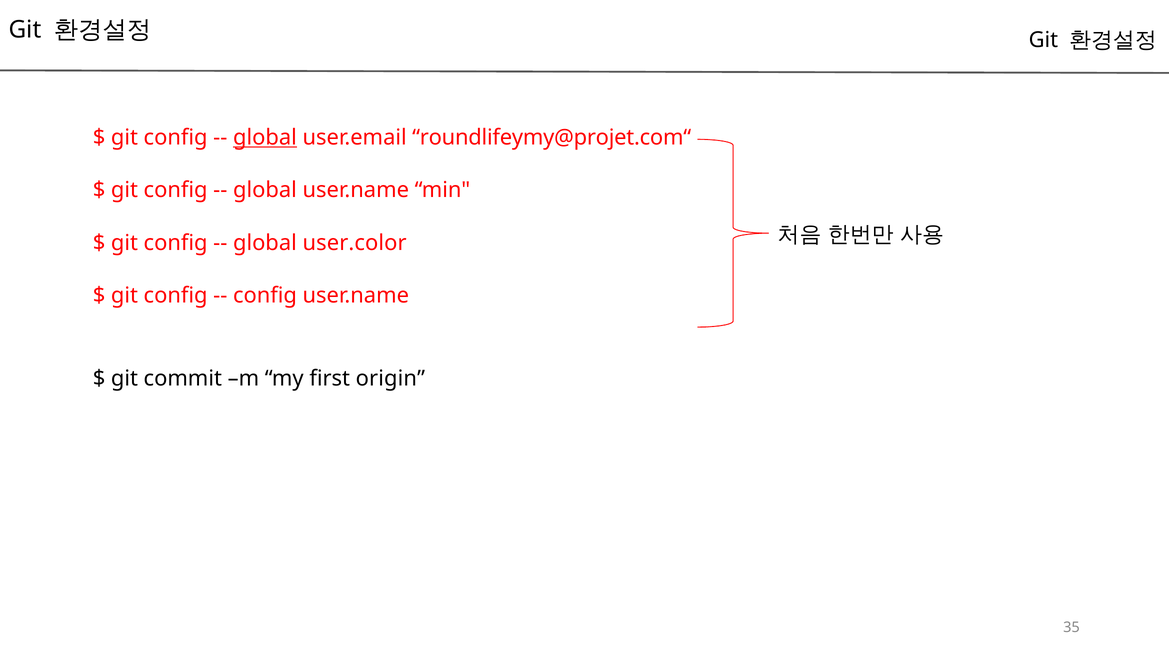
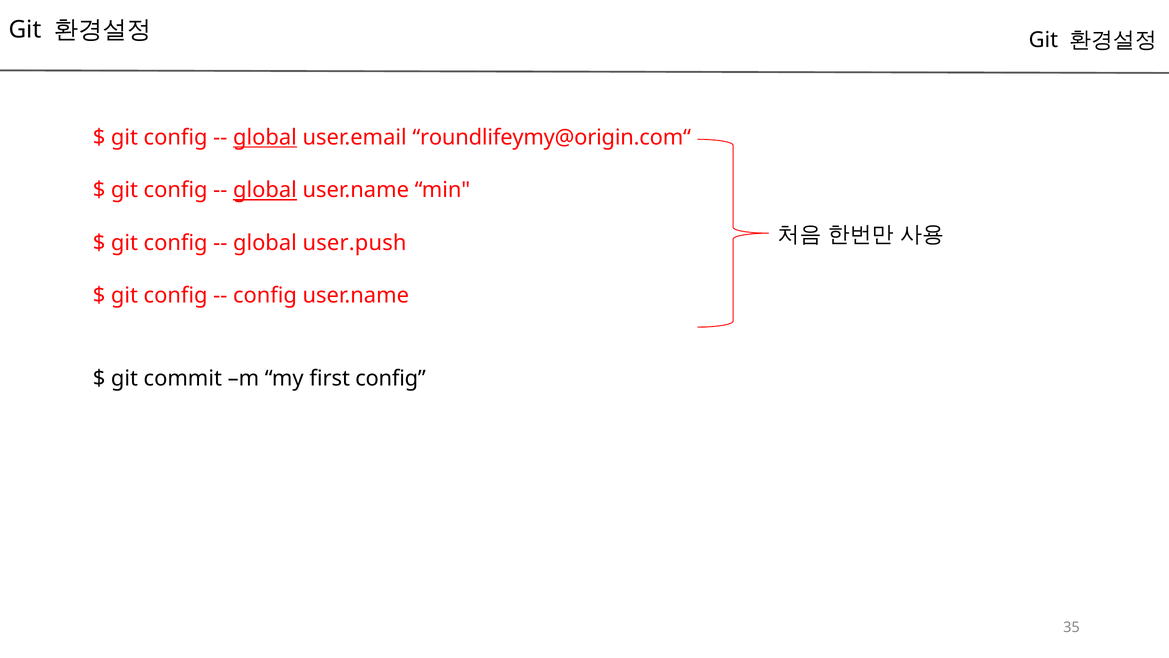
roundlifeymy@projet.com“: roundlifeymy@projet.com“ -> roundlifeymy@origin.com“
global at (265, 190) underline: none -> present
user.color: user.color -> user.push
first origin: origin -> config
